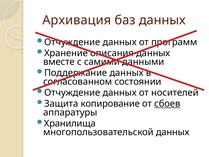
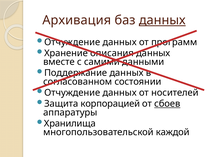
данных at (162, 20) underline: none -> present
копирование: копирование -> корпорацией
многопользовательской данных: данных -> каждой
